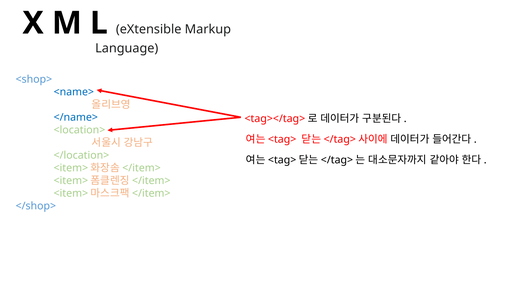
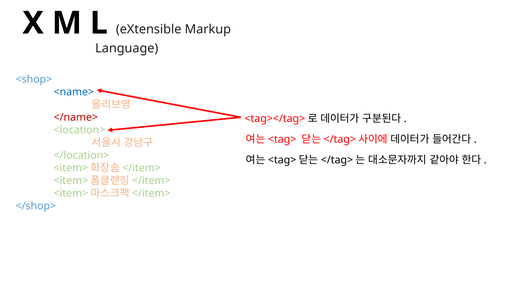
</name> colour: blue -> red
